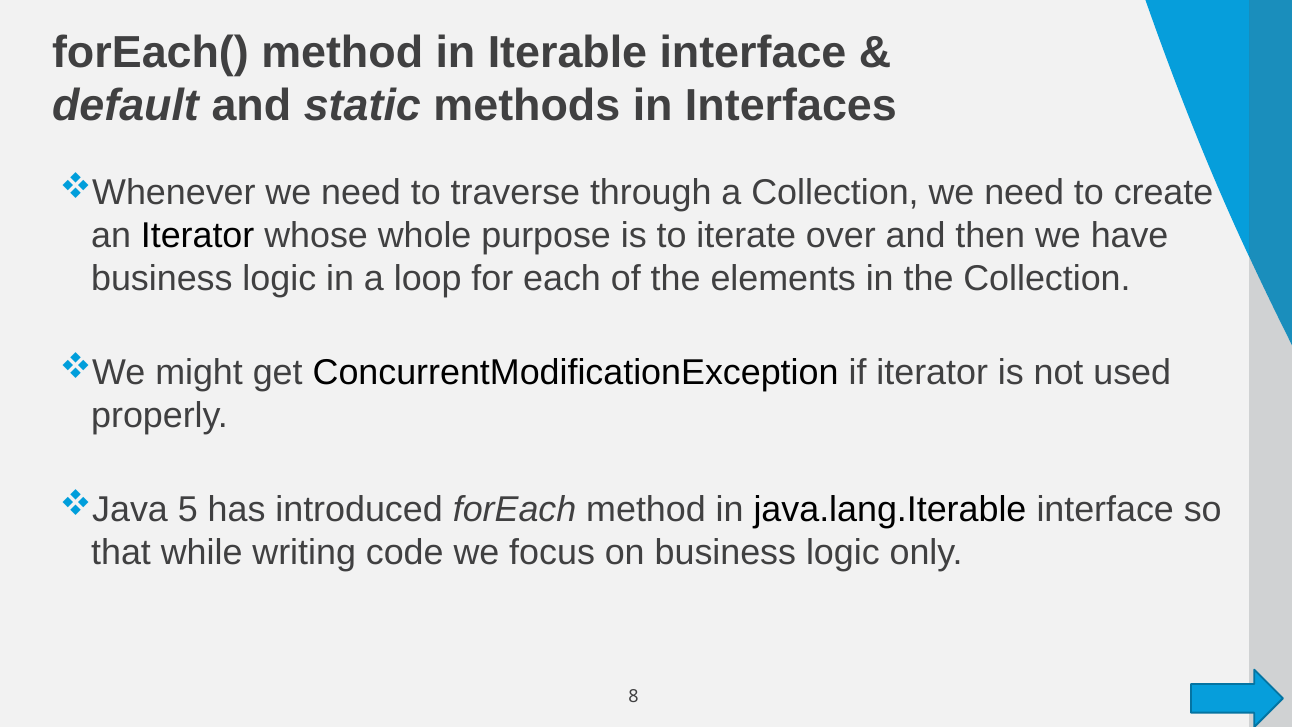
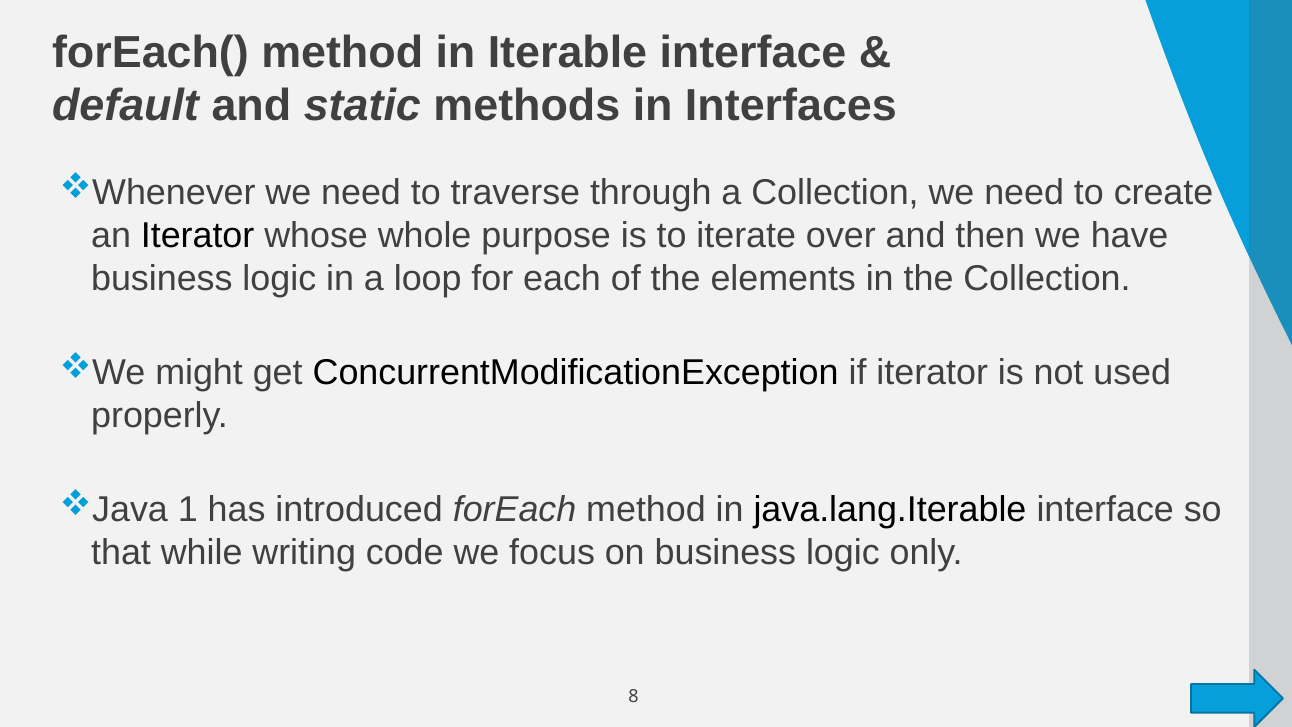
5: 5 -> 1
